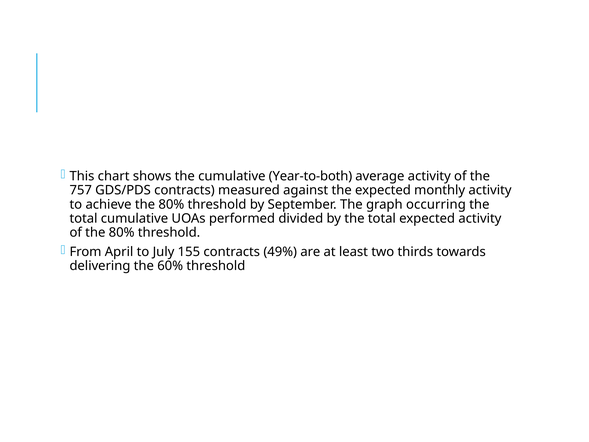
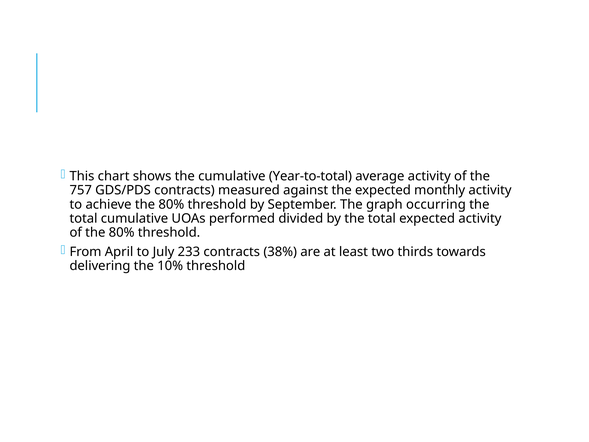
Year-to-both: Year-to-both -> Year-to-total
155: 155 -> 233
49%: 49% -> 38%
60%: 60% -> 10%
